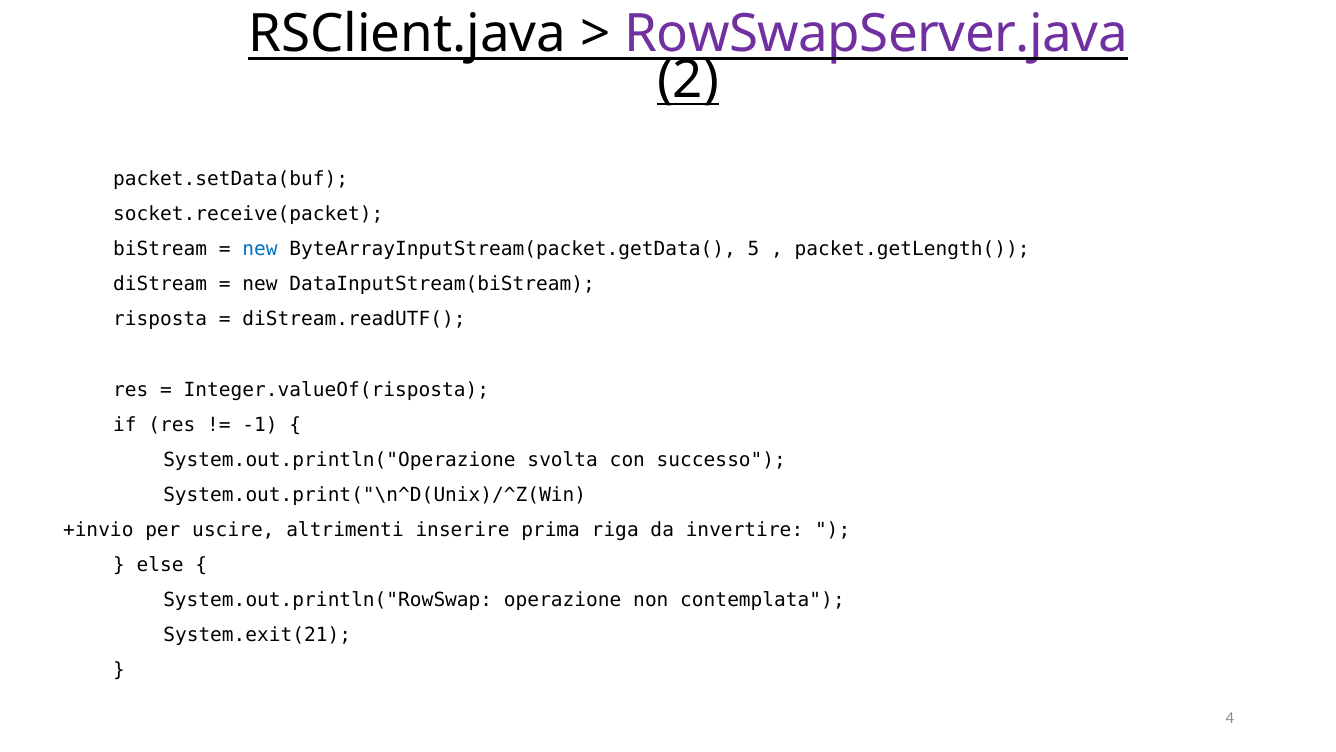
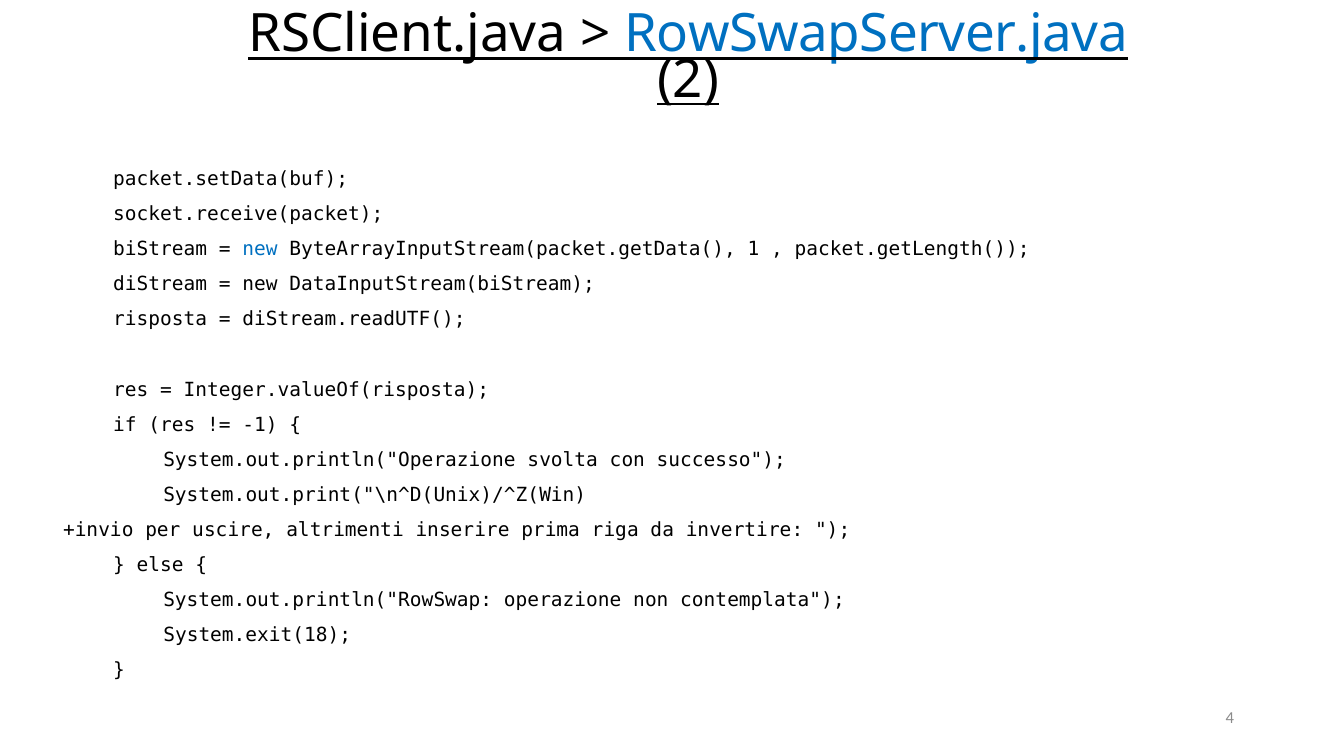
RowSwapServer.java colour: purple -> blue
5: 5 -> 1
System.exit(21: System.exit(21 -> System.exit(18
